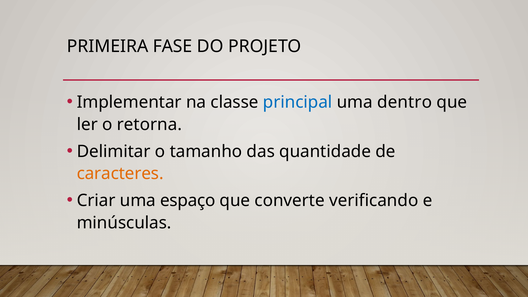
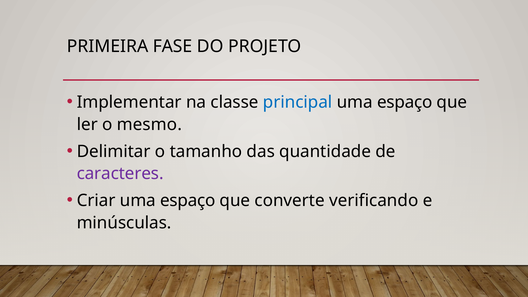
dentro at (405, 102): dentro -> espaço
retorna: retorna -> mesmo
caracteres colour: orange -> purple
